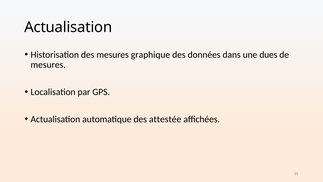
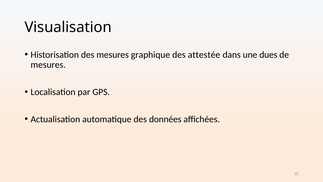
Actualisation at (68, 27): Actualisation -> Visualisation
données: données -> attestée
attestée: attestée -> données
